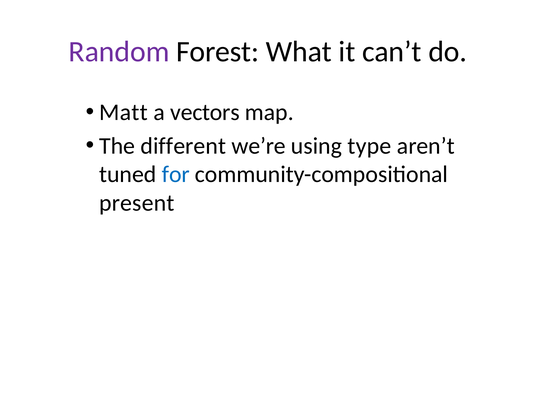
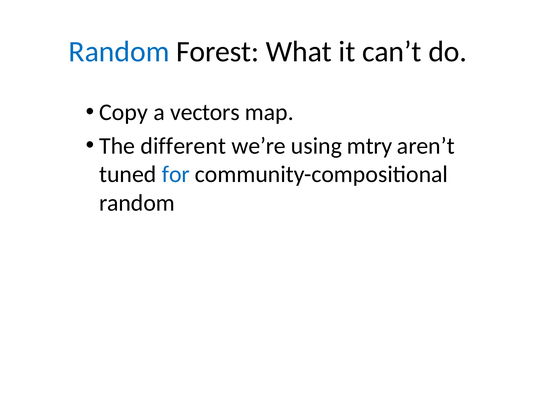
Random at (119, 52) colour: purple -> blue
Matt: Matt -> Copy
type: type -> mtry
present at (137, 203): present -> random
